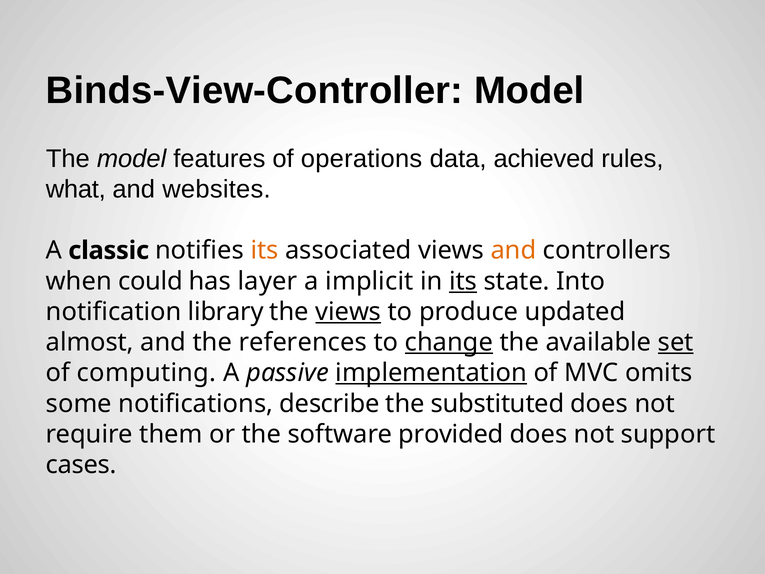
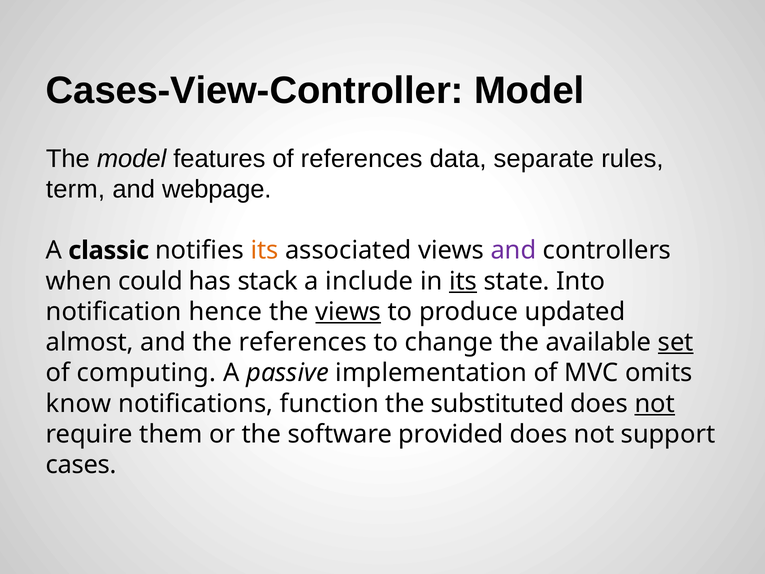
Binds-View-Controller: Binds-View-Controller -> Cases-View-Controller
of operations: operations -> references
achieved: achieved -> separate
what: what -> term
websites: websites -> webpage
and at (513, 250) colour: orange -> purple
layer: layer -> stack
implicit: implicit -> include
library: library -> hence
change underline: present -> none
implementation underline: present -> none
some: some -> know
describe: describe -> function
not at (655, 403) underline: none -> present
